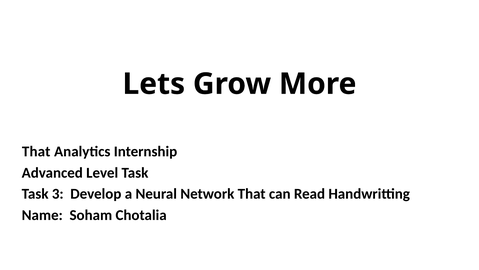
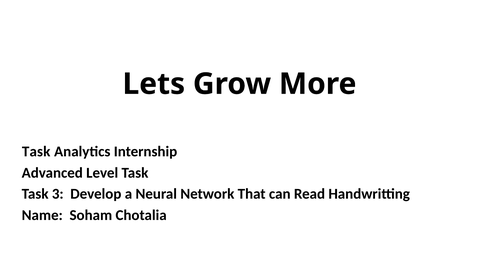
That at (36, 151): That -> Task
